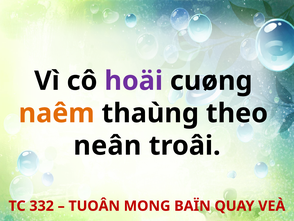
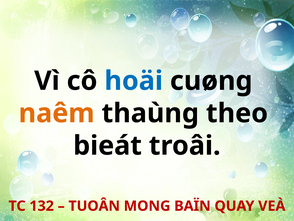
hoäi colour: purple -> blue
neân: neân -> bieát
332: 332 -> 132
